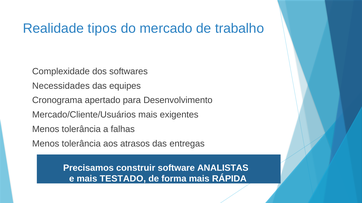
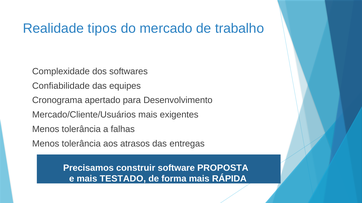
Necessidades: Necessidades -> Confiabilidade
ANALISTAS: ANALISTAS -> PROPOSTA
